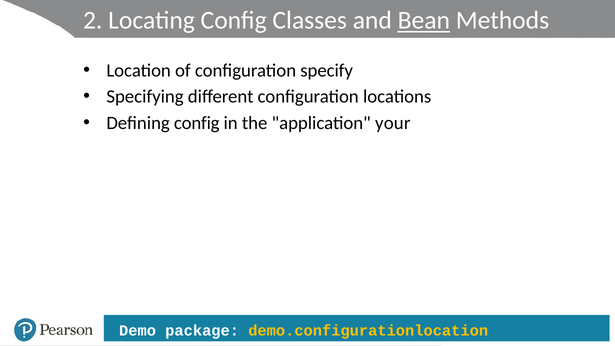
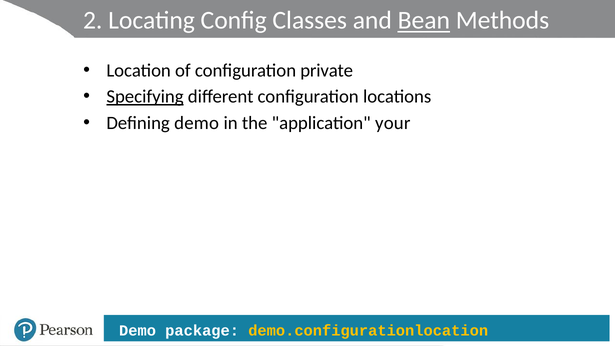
specify: specify -> private
Specifying underline: none -> present
Defining config: config -> demo
